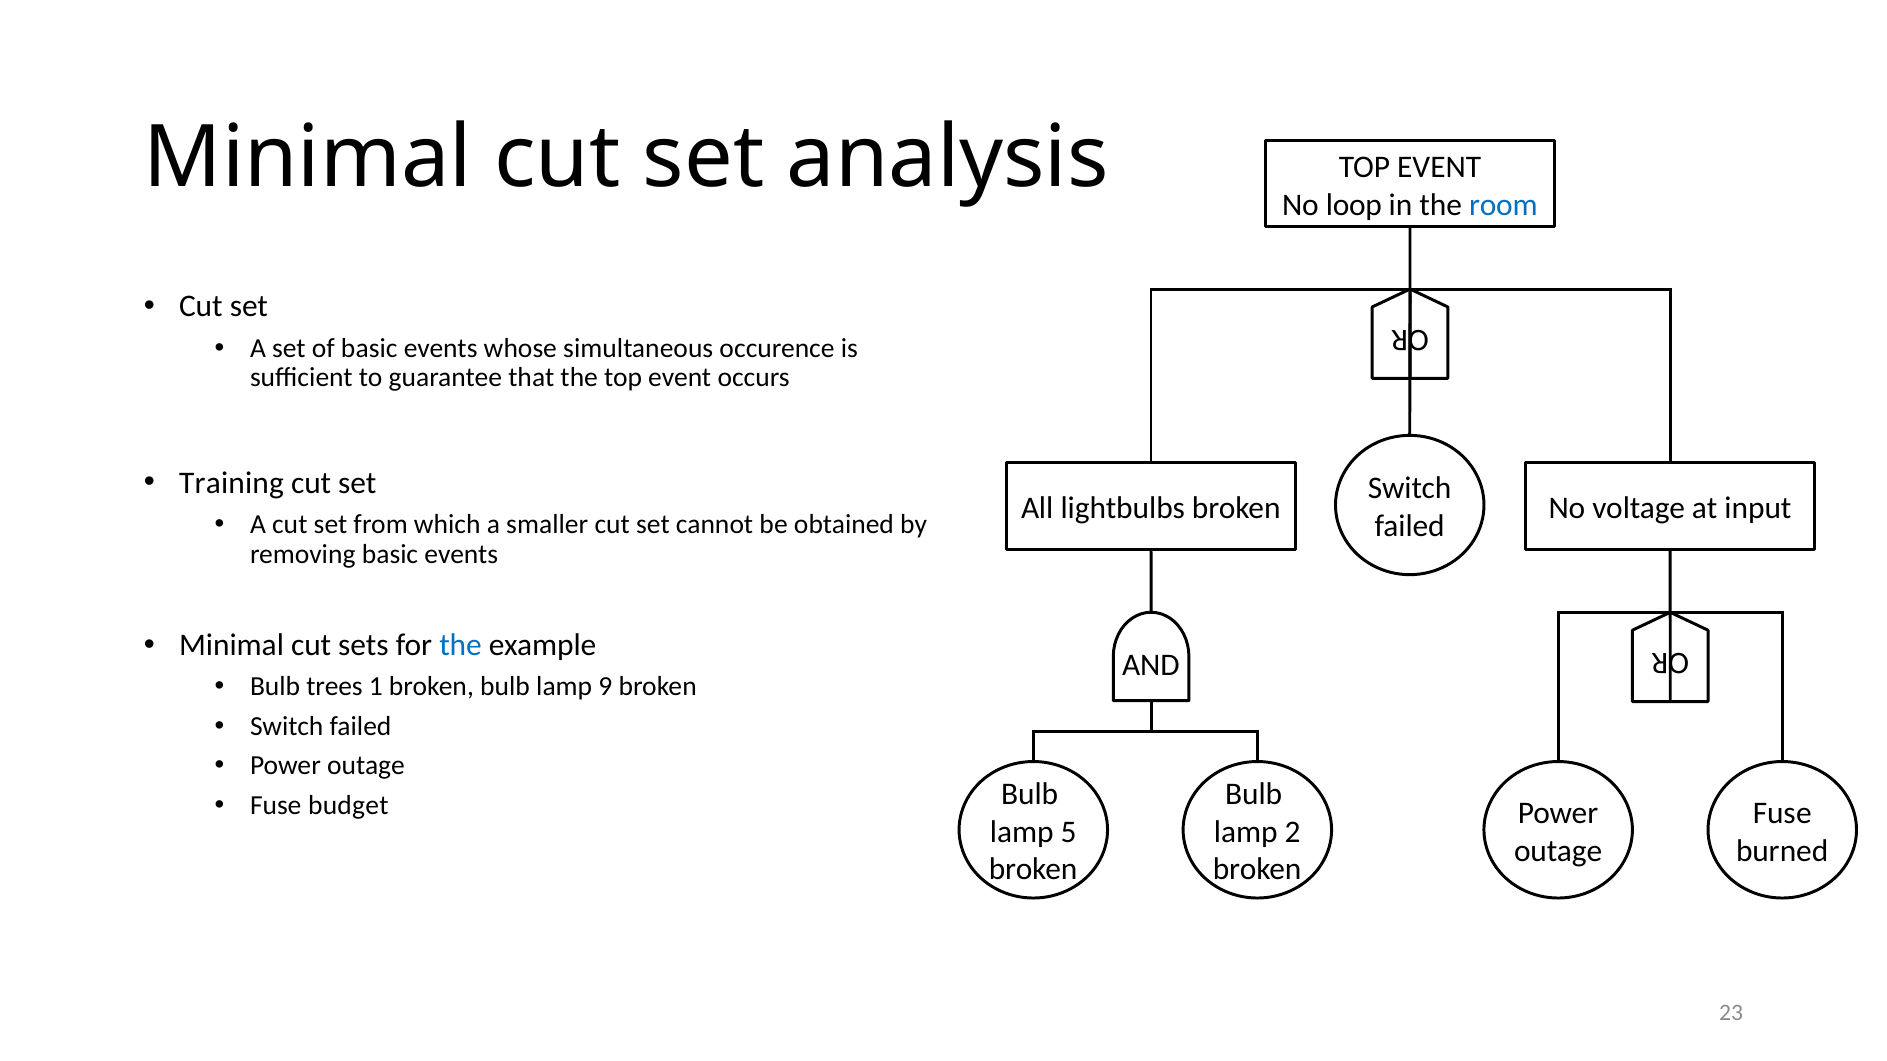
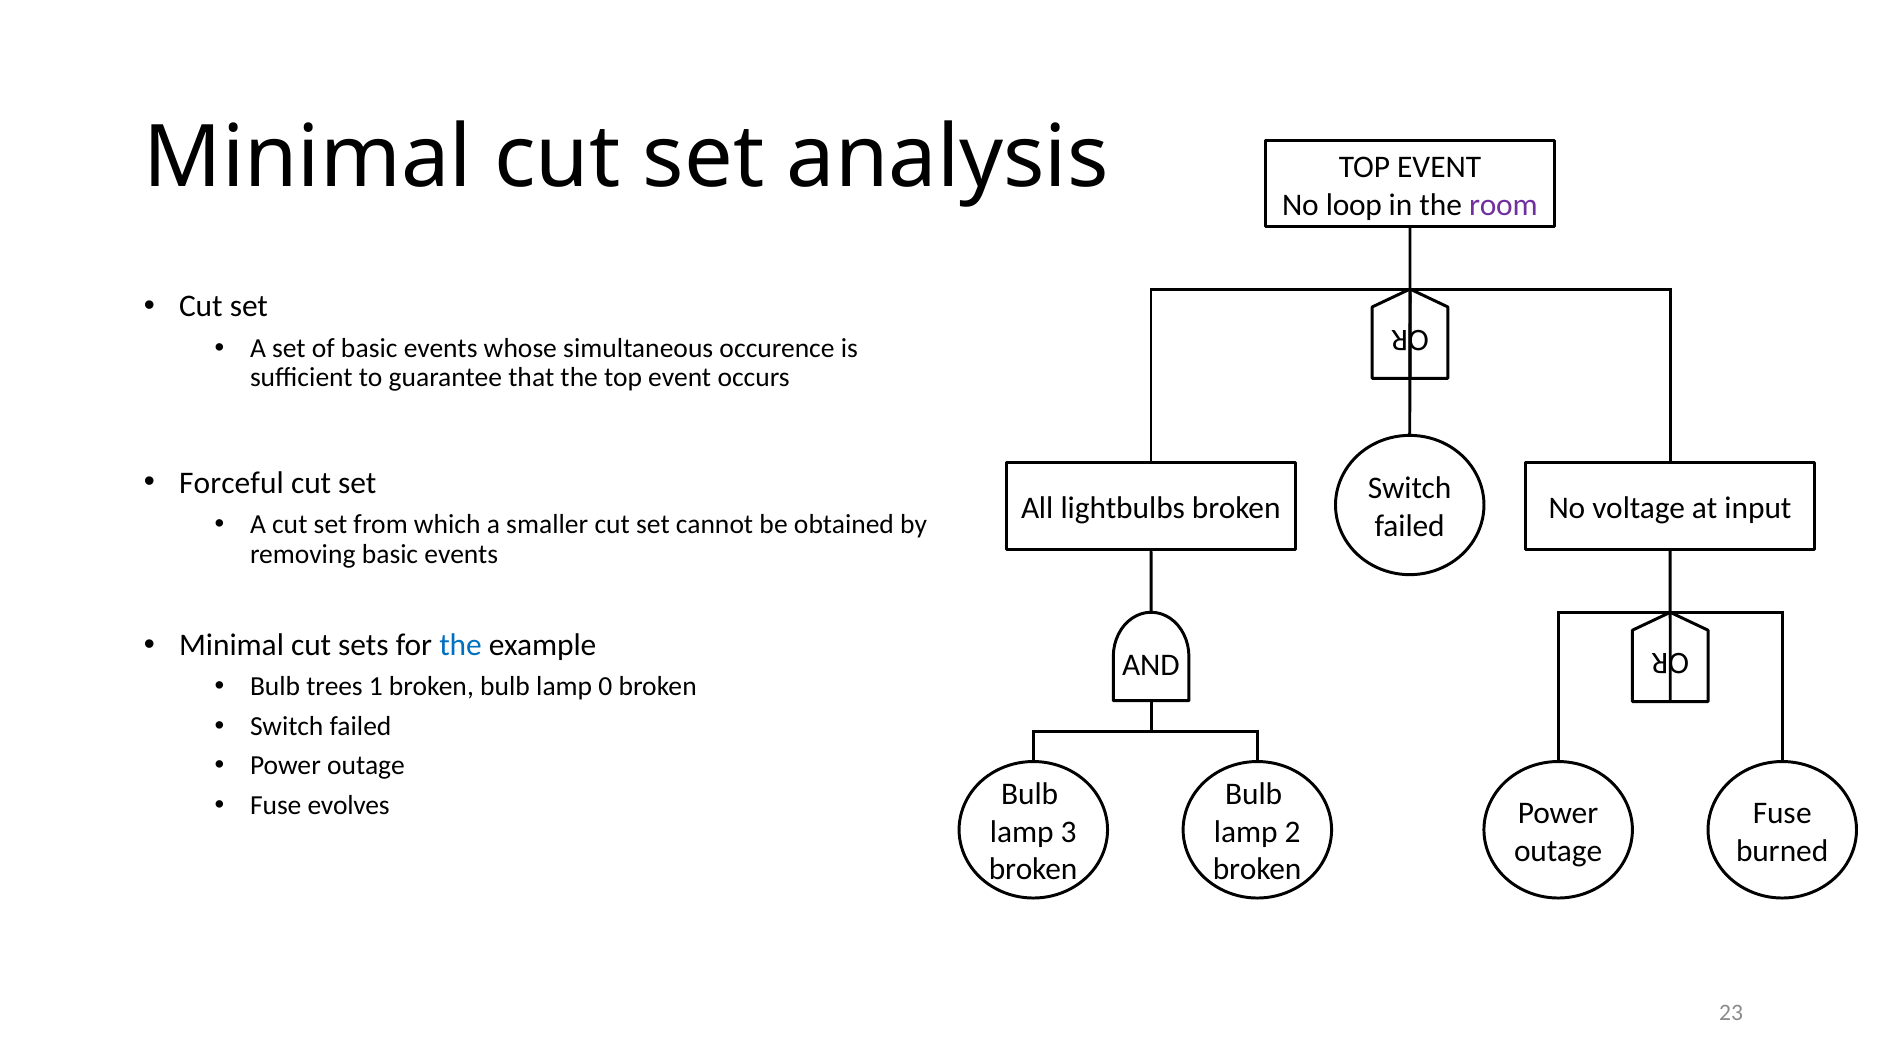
room colour: blue -> purple
Training: Training -> Forceful
9: 9 -> 0
budget: budget -> evolves
5: 5 -> 3
